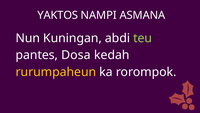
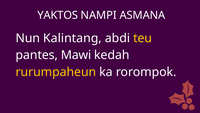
Kuningan: Kuningan -> Kalintang
teu colour: light green -> yellow
Dosa: Dosa -> Mawi
